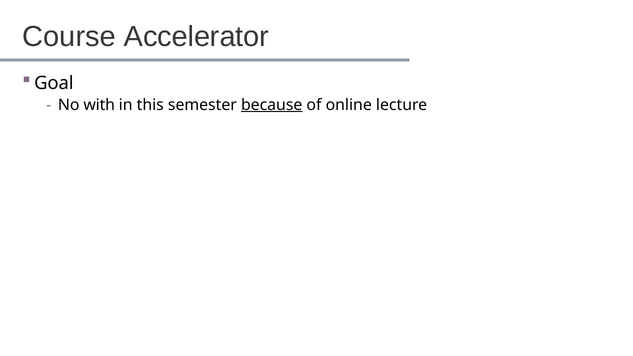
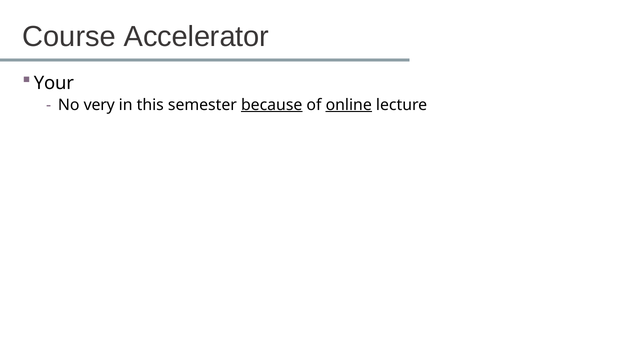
Goal: Goal -> Your
with: with -> very
online underline: none -> present
